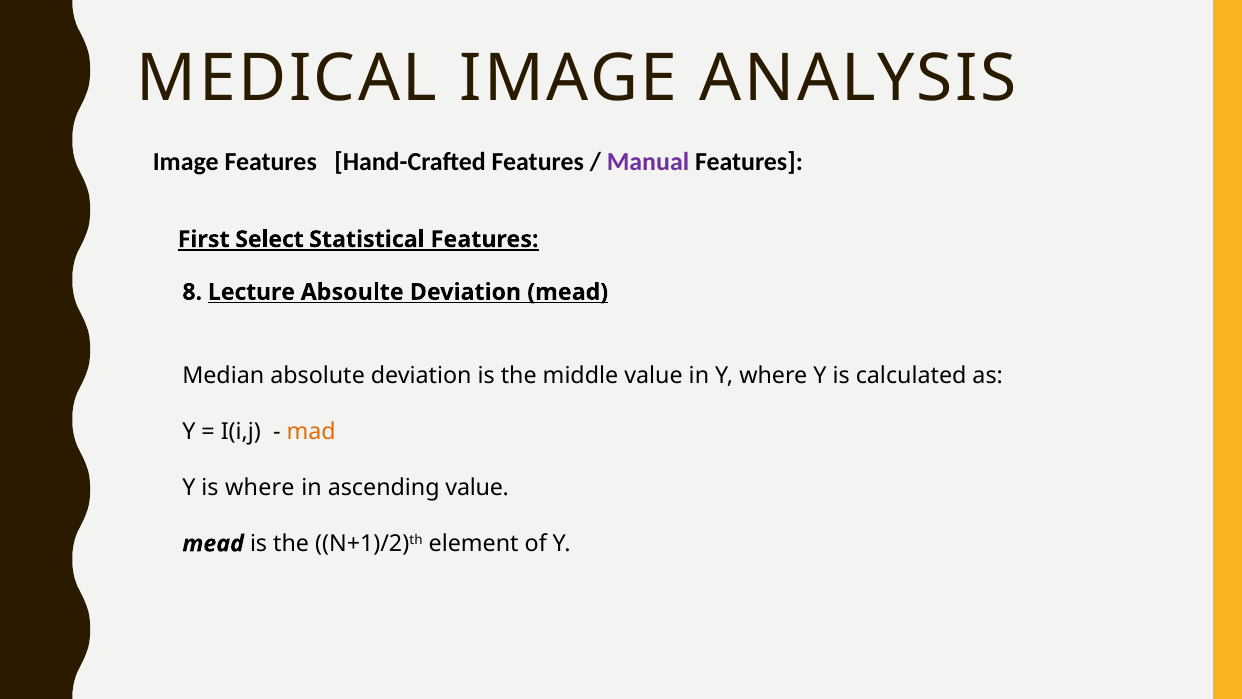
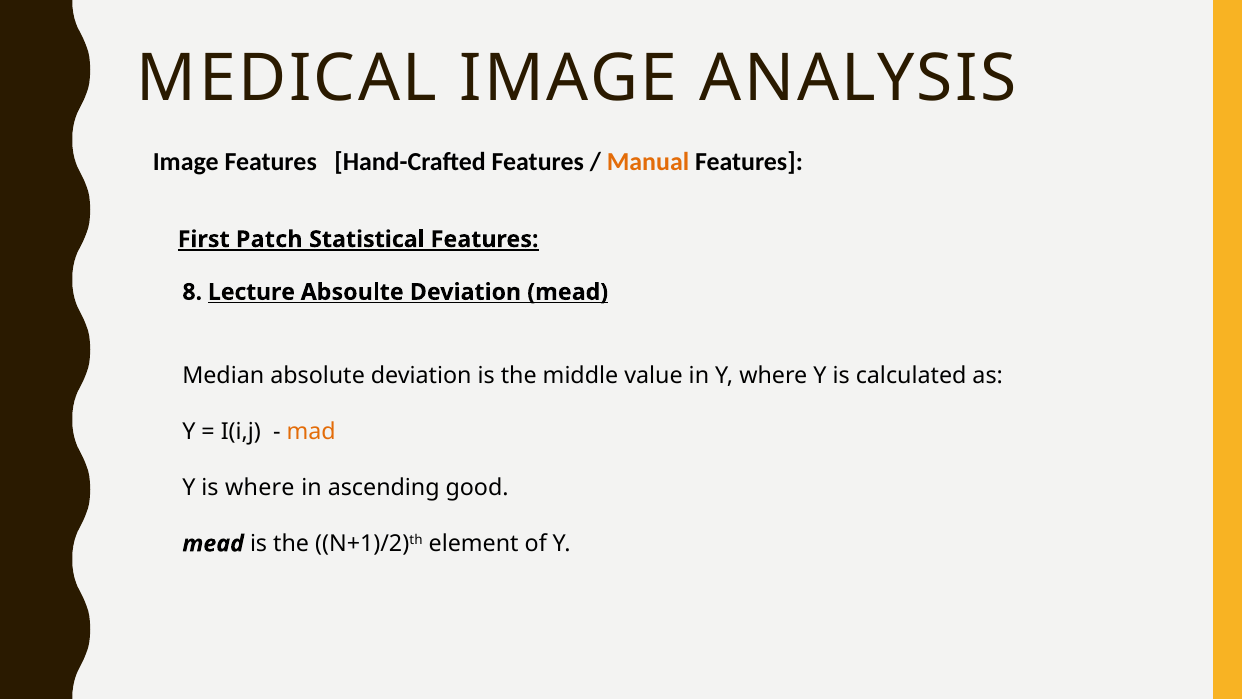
Manual colour: purple -> orange
Select: Select -> Patch
ascending value: value -> good
